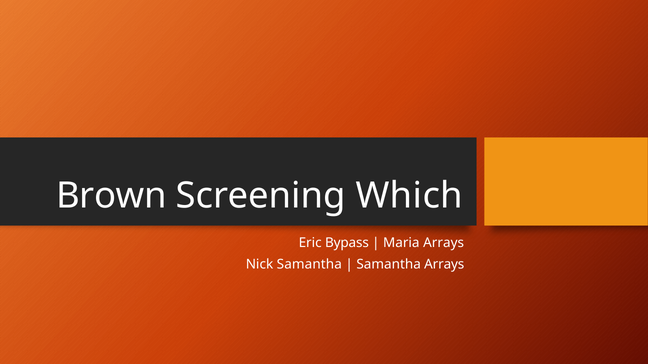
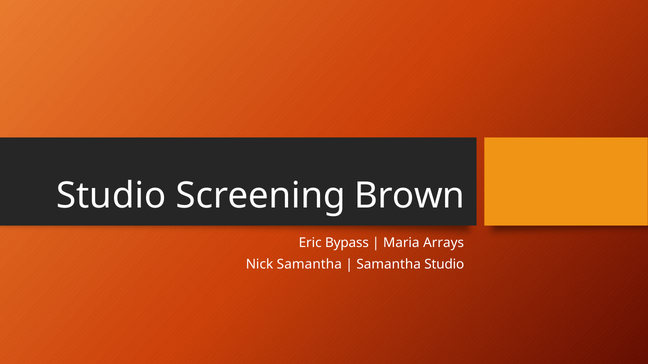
Brown at (111, 196): Brown -> Studio
Which: Which -> Brown
Samantha Arrays: Arrays -> Studio
